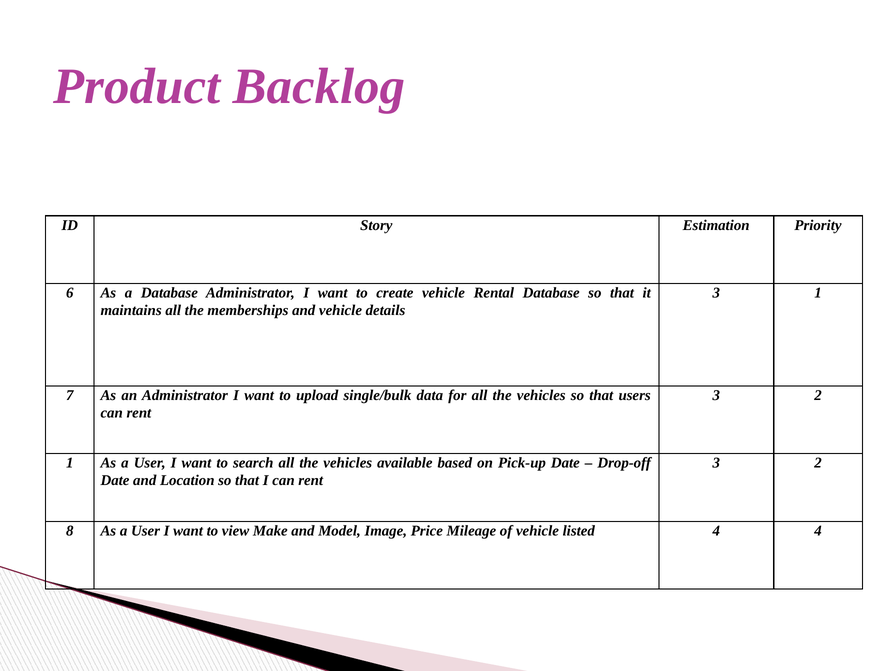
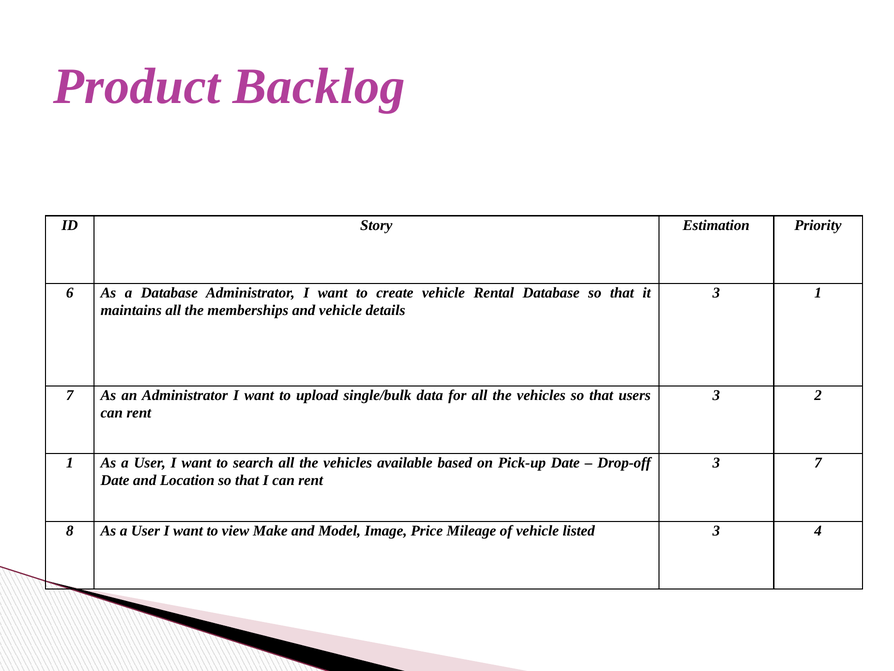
2 at (818, 463): 2 -> 7
listed 4: 4 -> 3
